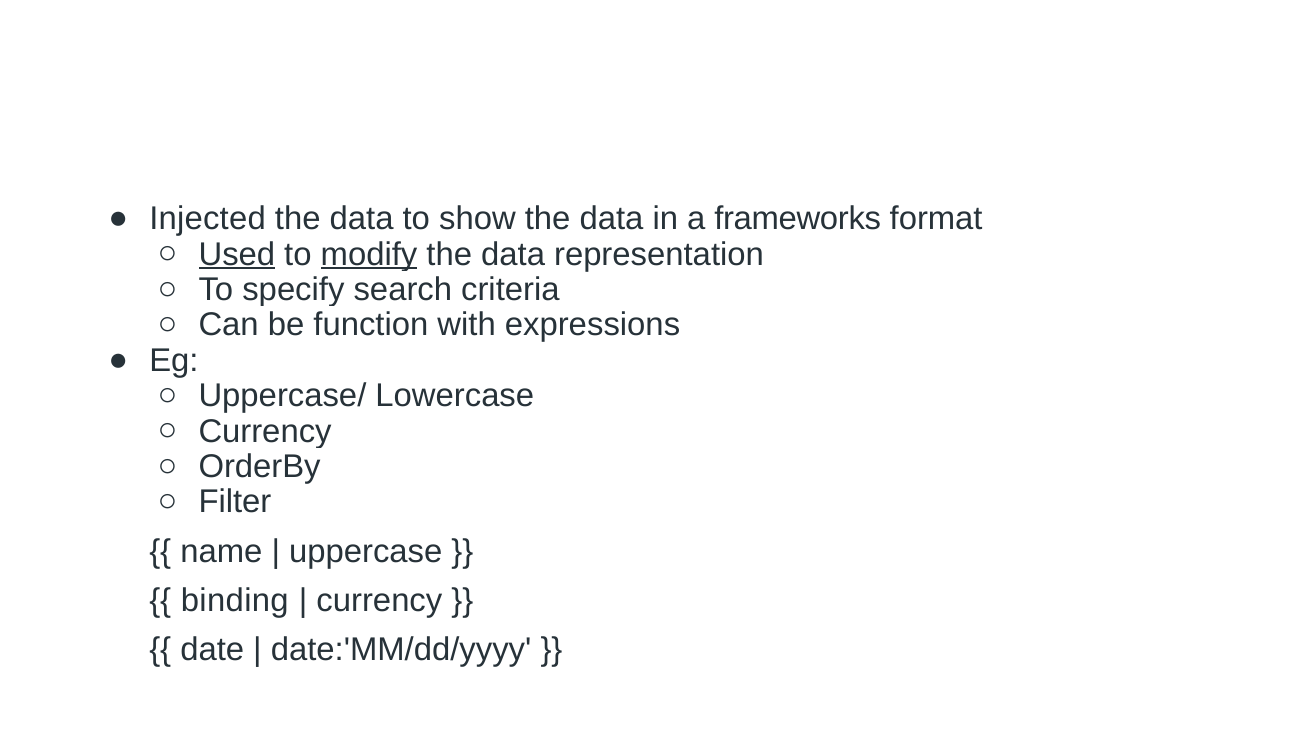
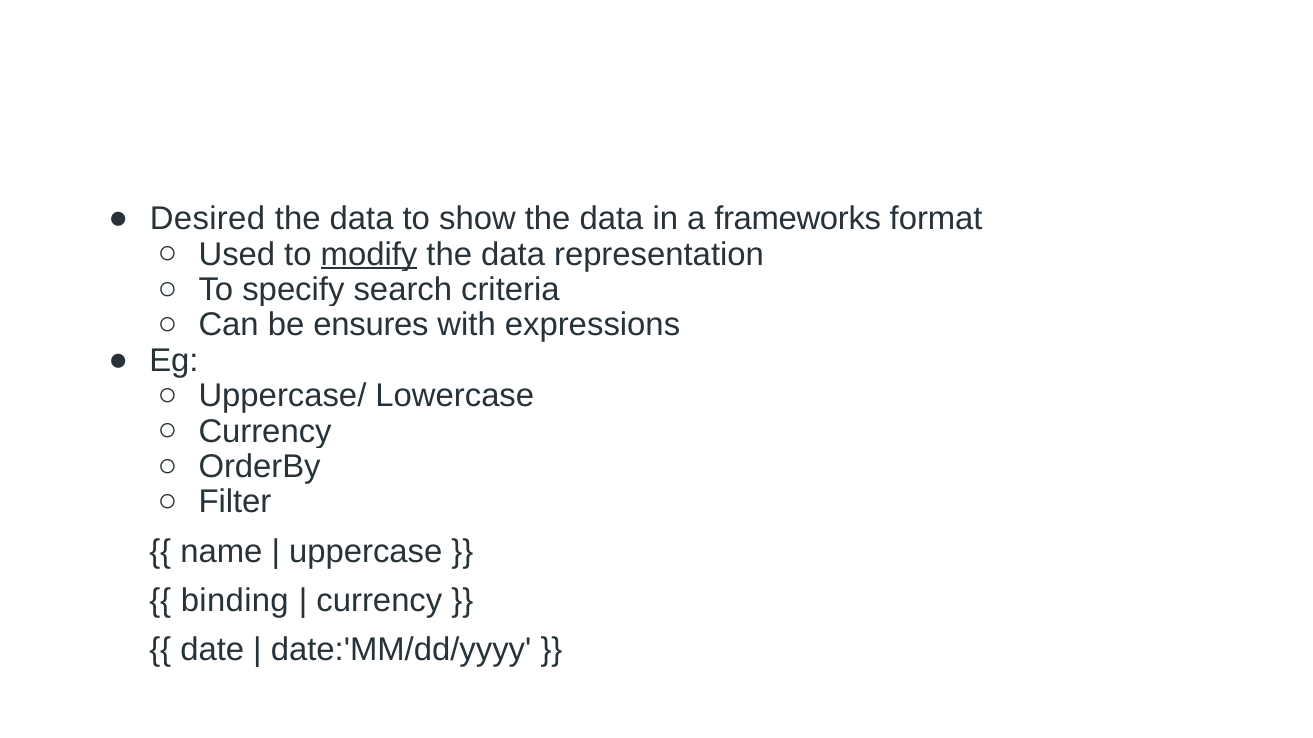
Injected: Injected -> Desired
Used underline: present -> none
function: function -> ensures
